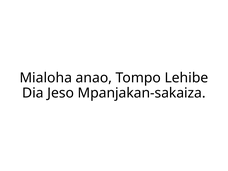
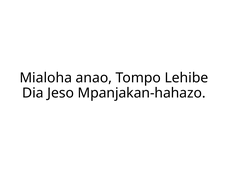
Mpanjakan-sakaiza: Mpanjakan-sakaiza -> Mpanjakan-hahazo
